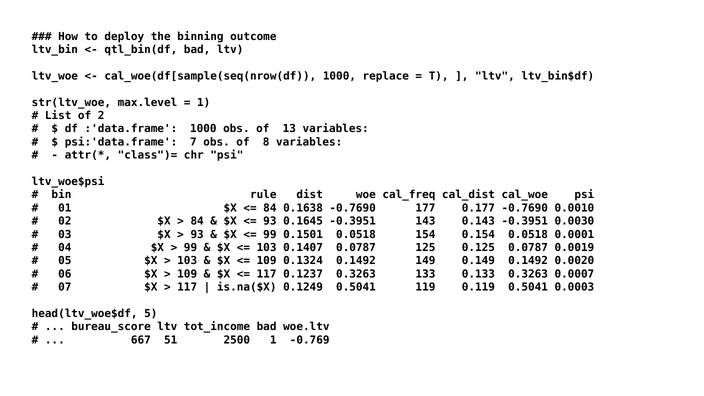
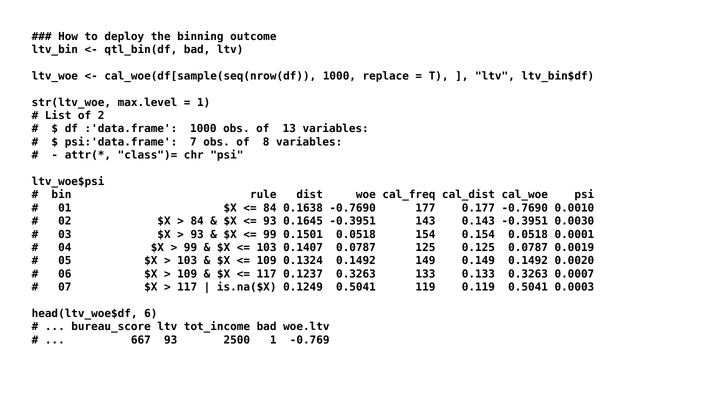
5: 5 -> 6
667 51: 51 -> 93
